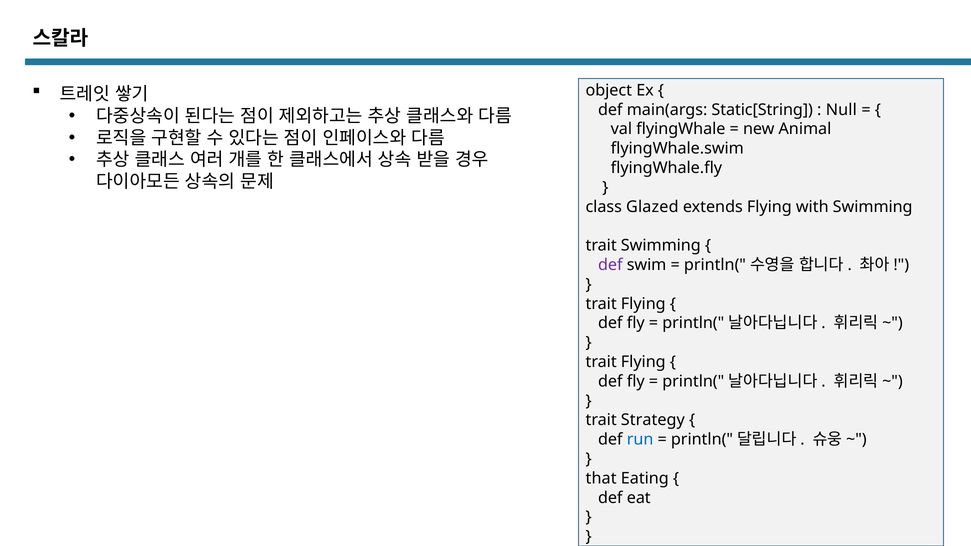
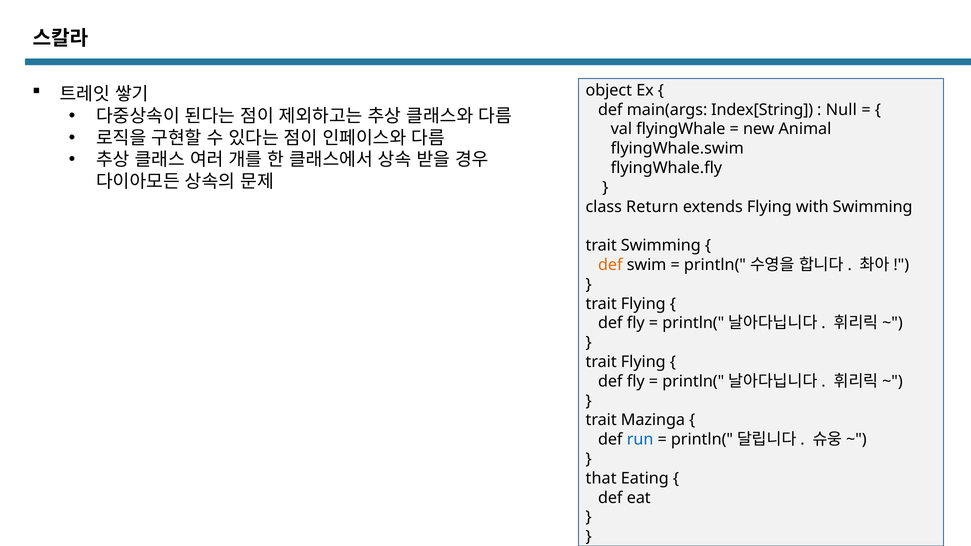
Static[String: Static[String -> Index[String
Glazed: Glazed -> Return
def at (610, 265) colour: purple -> orange
Strategy: Strategy -> Mazinga
